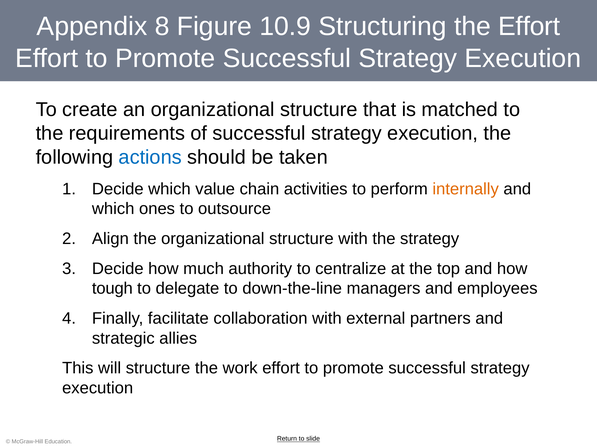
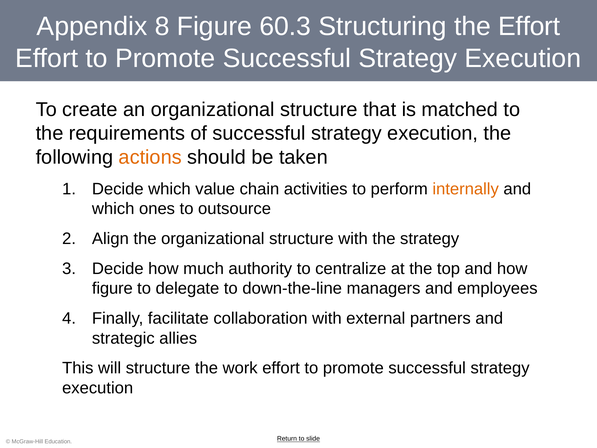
10.9: 10.9 -> 60.3
actions colour: blue -> orange
tough at (112, 288): tough -> figure
